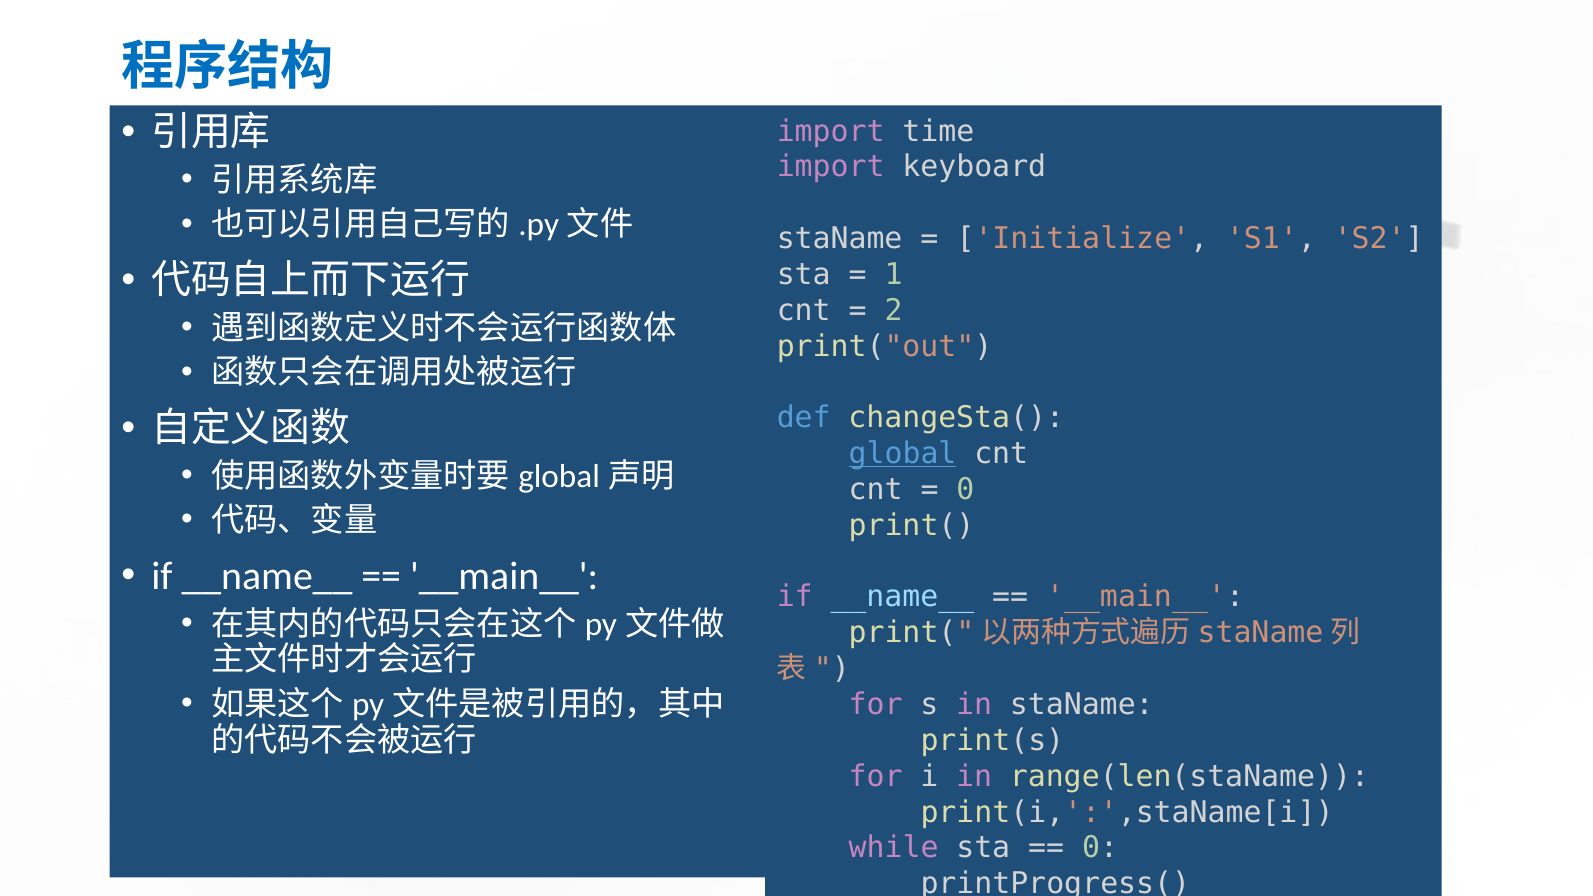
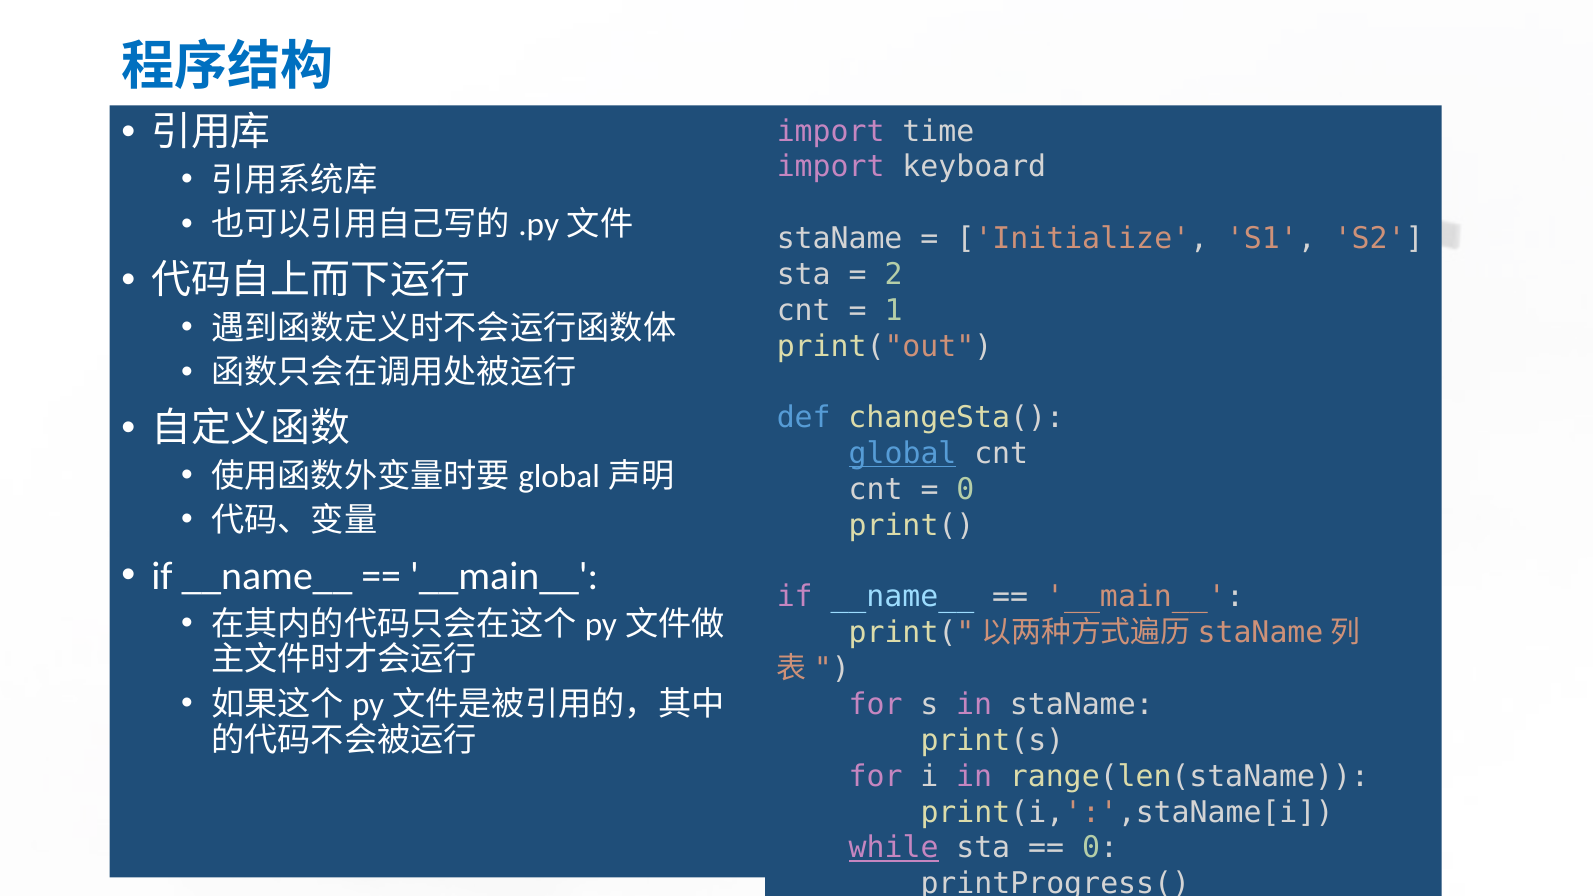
1: 1 -> 2
2: 2 -> 1
while underline: none -> present
